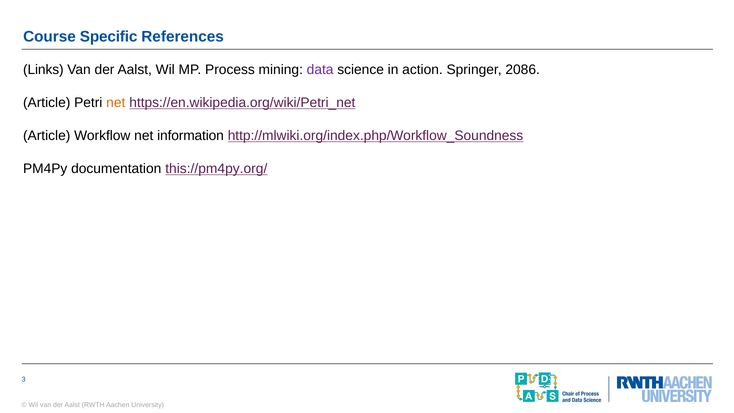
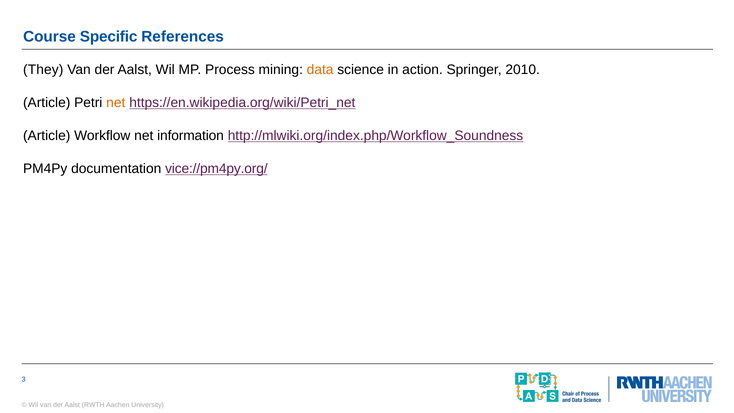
Links: Links -> They
data colour: purple -> orange
2086: 2086 -> 2010
this://pm4py.org/: this://pm4py.org/ -> vice://pm4py.org/
